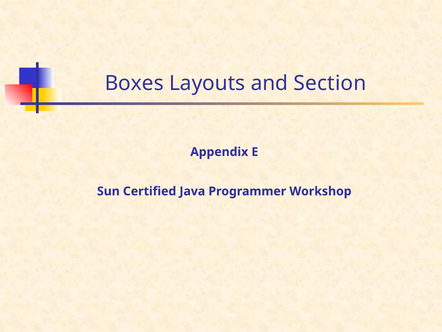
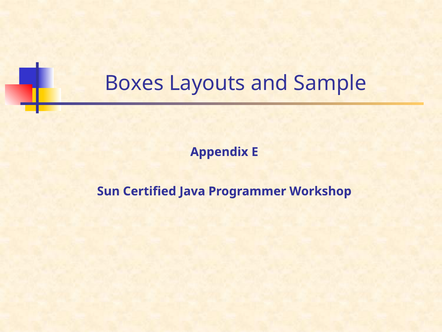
Section: Section -> Sample
